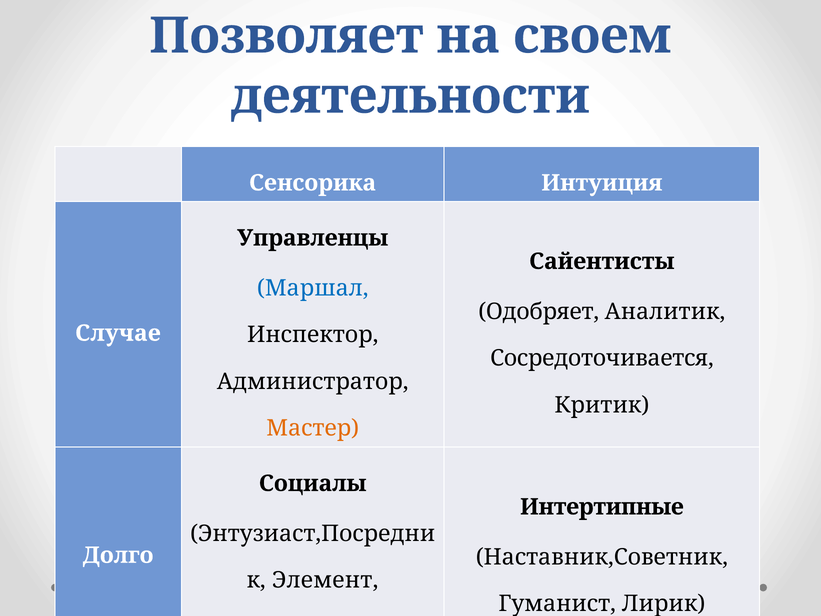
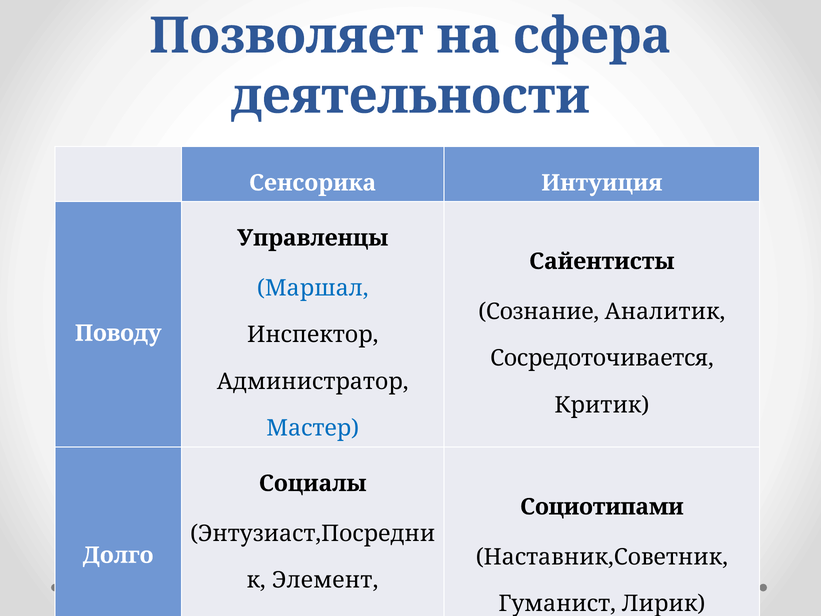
своем: своем -> сфера
Одобряет: Одобряет -> Сознание
Случае: Случае -> Поводу
Мастер colour: orange -> blue
Интертипные: Интертипные -> Социотипами
